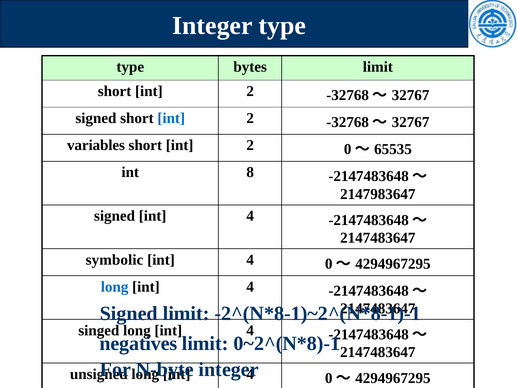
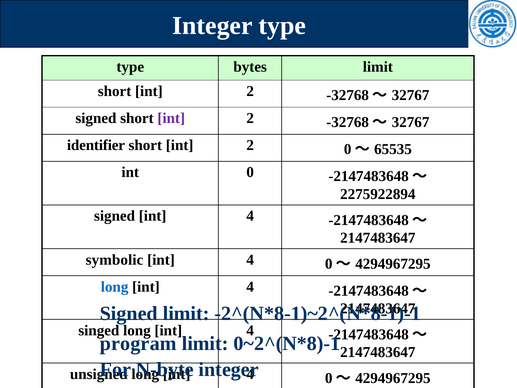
int at (171, 118) colour: blue -> purple
variables: variables -> identifier
8: 8 -> 0
2147983647: 2147983647 -> 2275922894
negatives: negatives -> program
